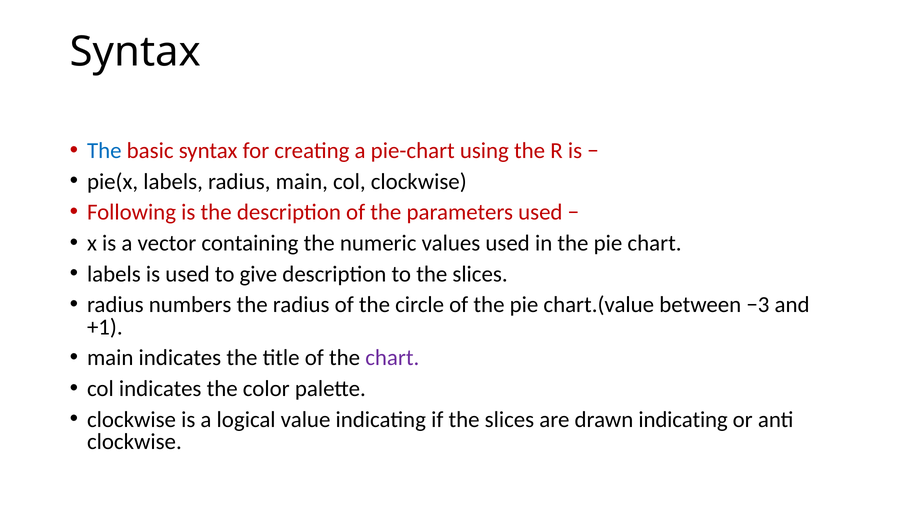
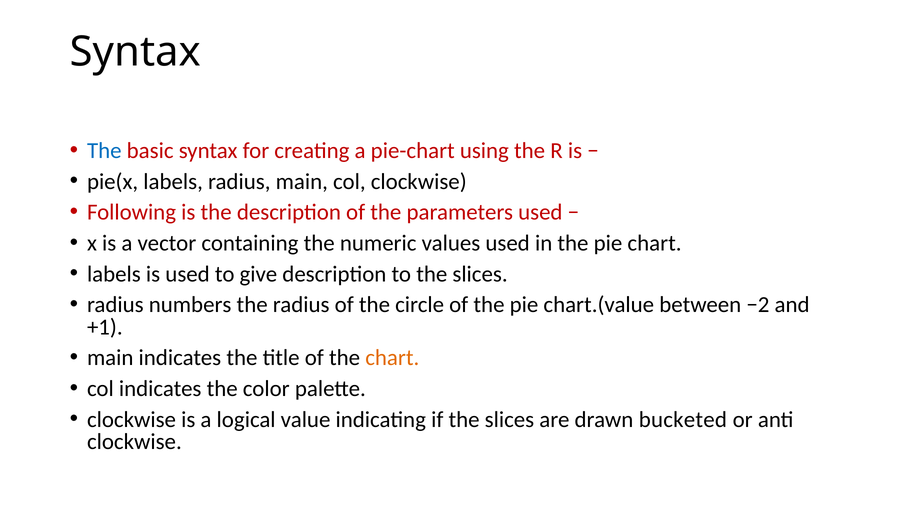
−3: −3 -> −2
chart at (392, 358) colour: purple -> orange
drawn indicating: indicating -> bucketed
